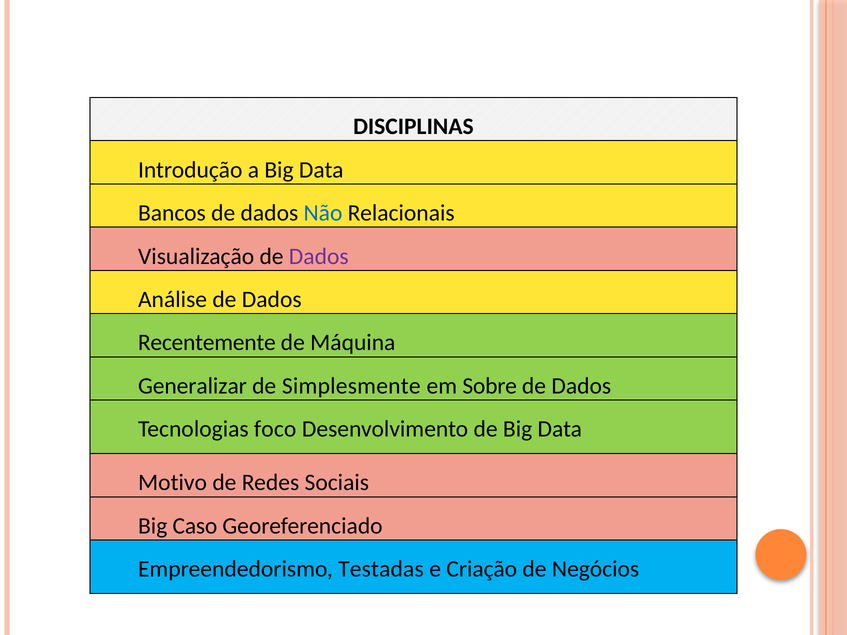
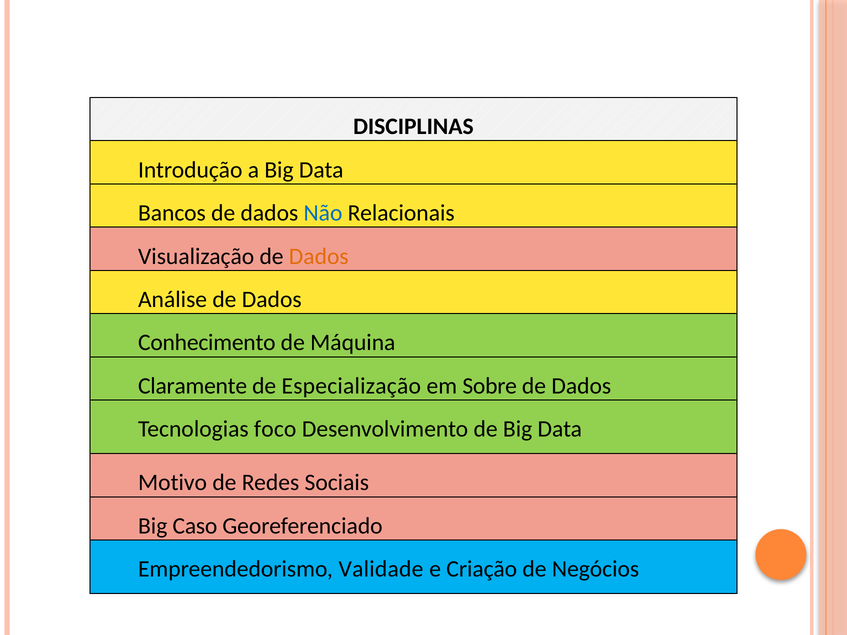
Dados at (319, 256) colour: purple -> orange
Recentemente: Recentemente -> Conhecimento
Generalizar: Generalizar -> Claramente
Simplesmente: Simplesmente -> Especialização
Testadas: Testadas -> Validade
